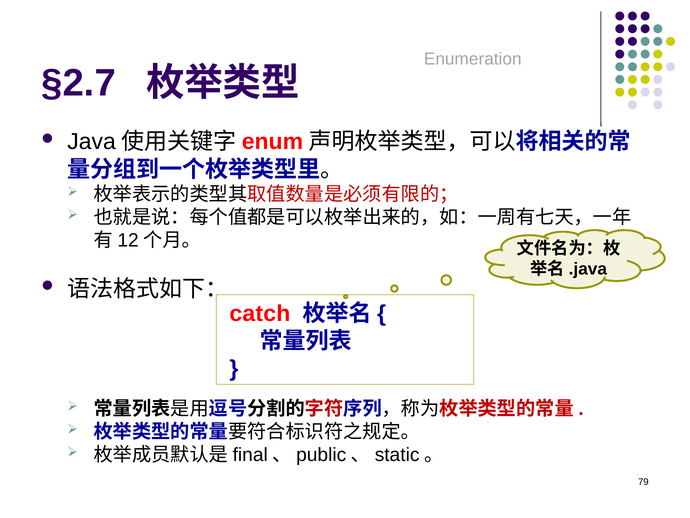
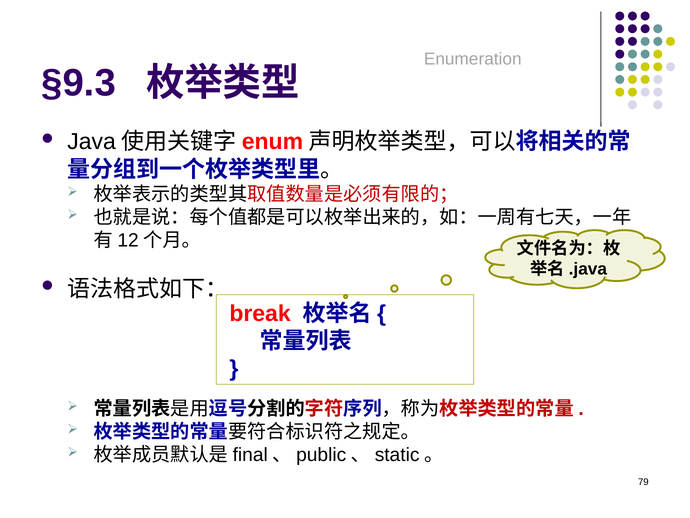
§2.7: §2.7 -> §9.3
catch: catch -> break
